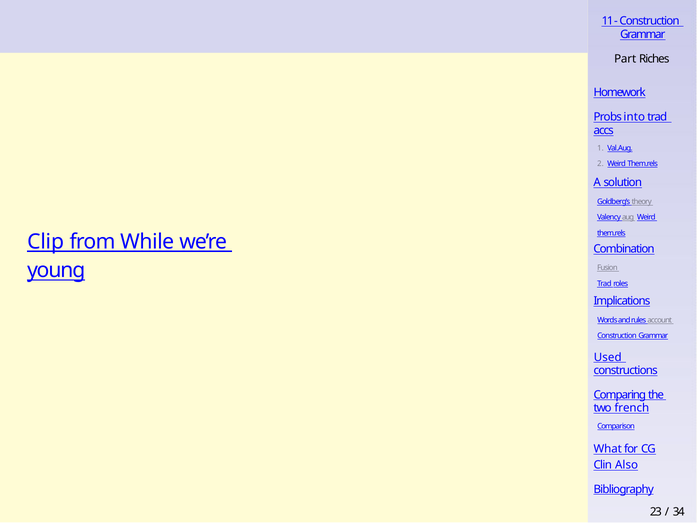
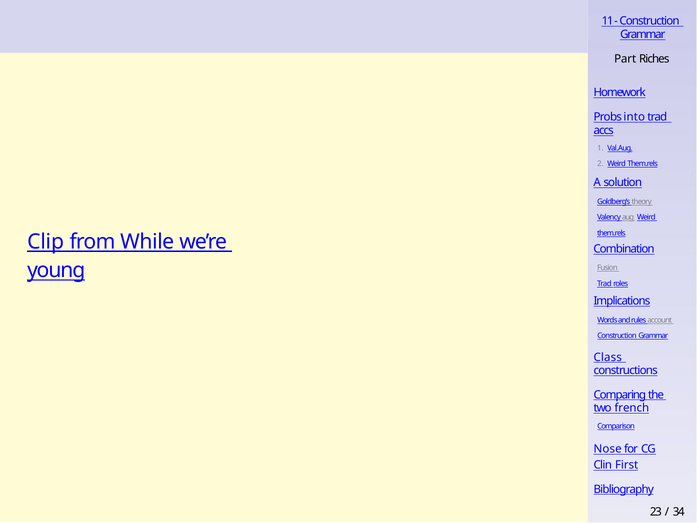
Used: Used -> Class
What: What -> Nose
Also: Also -> First
